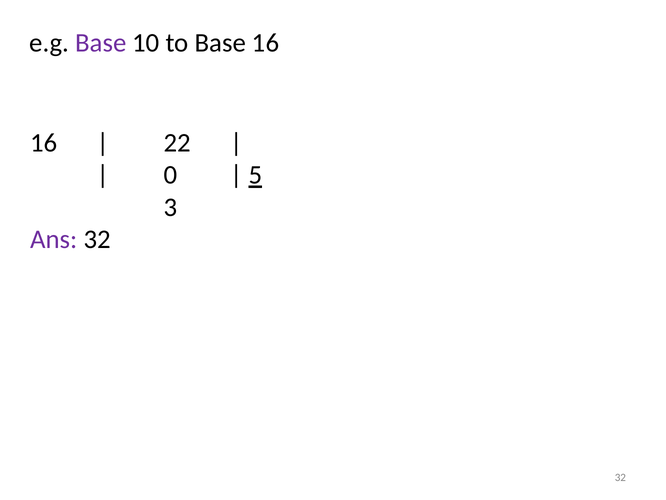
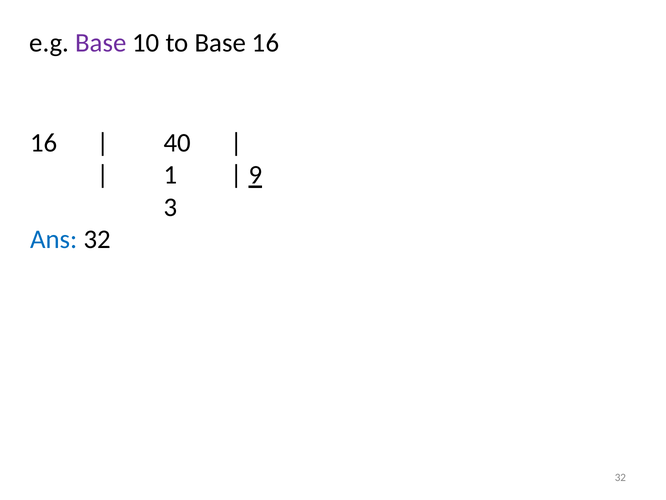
22: 22 -> 40
0: 0 -> 1
5: 5 -> 9
Ans colour: purple -> blue
